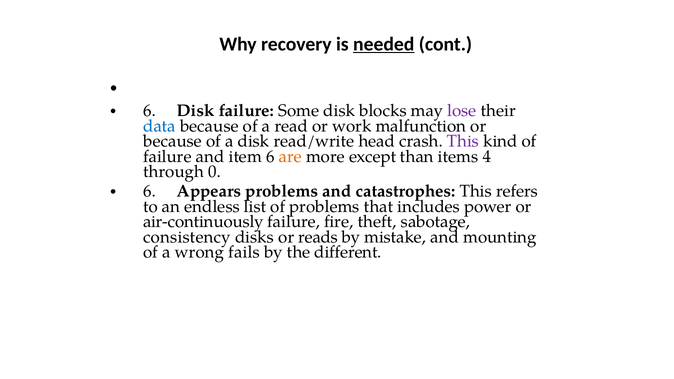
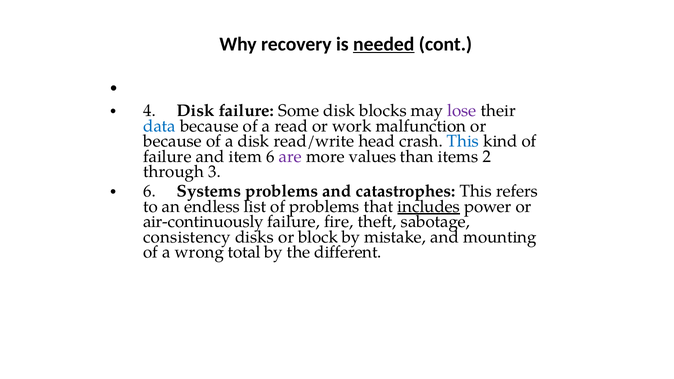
6 at (150, 111): 6 -> 4
This at (463, 141) colour: purple -> blue
are colour: orange -> purple
except: except -> values
4: 4 -> 2
0: 0 -> 3
Appears: Appears -> Systems
includes underline: none -> present
reads: reads -> block
fails: fails -> total
